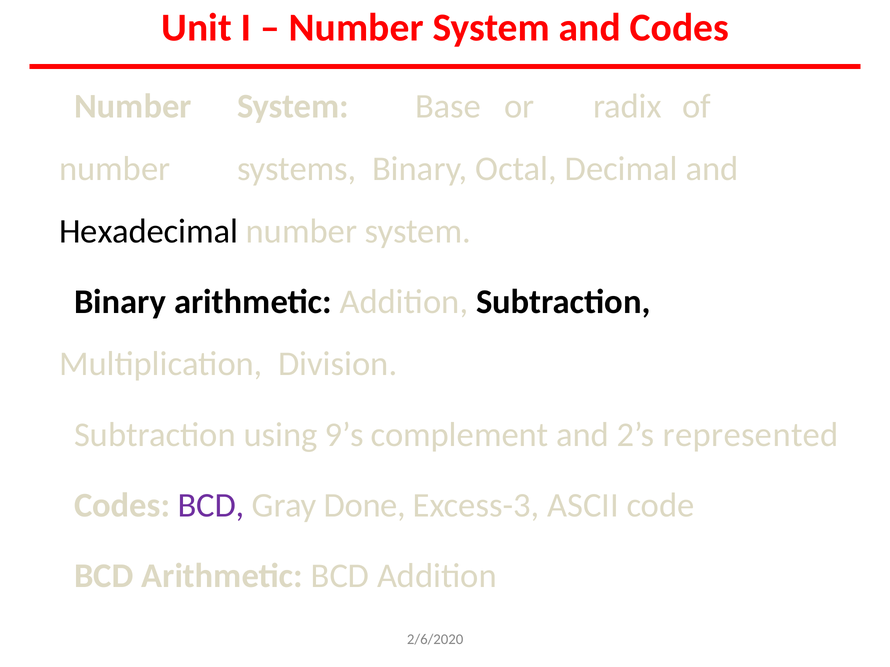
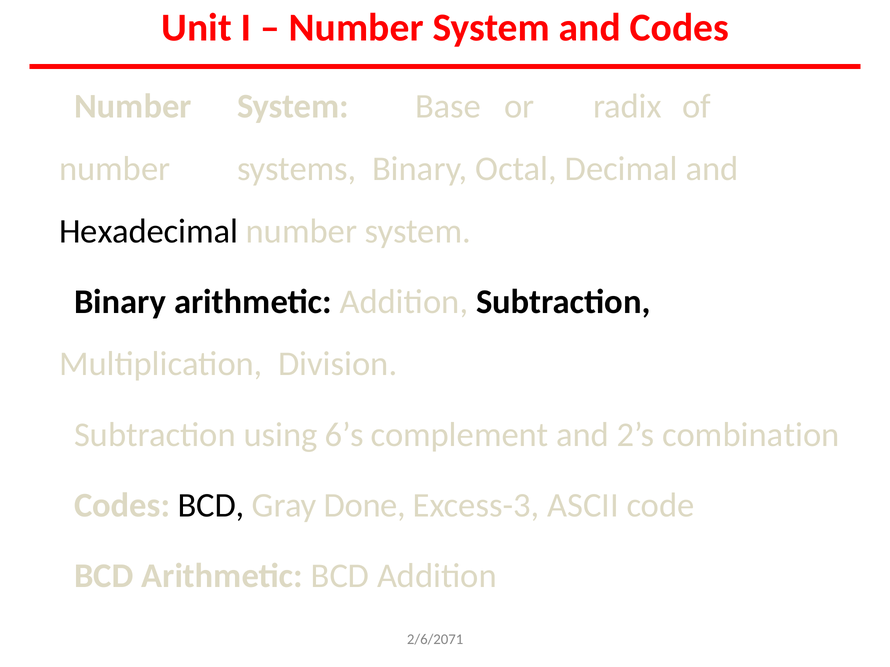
9’s: 9’s -> 6’s
represented: represented -> combination
BCD at (211, 506) colour: purple -> black
2/6/2020: 2/6/2020 -> 2/6/2071
